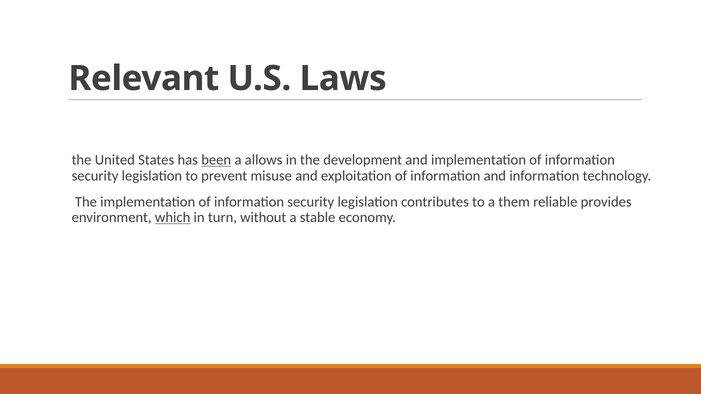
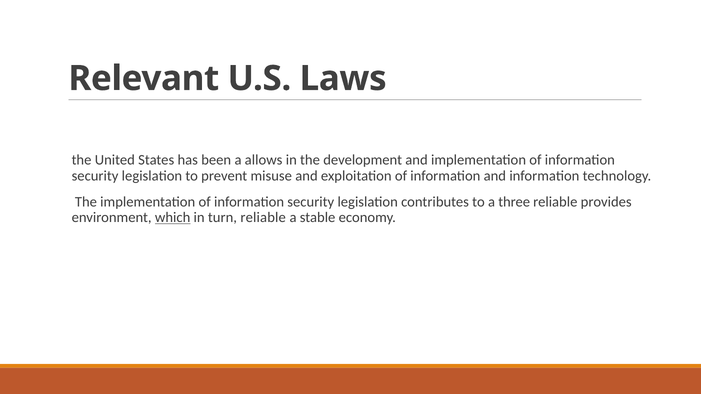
been underline: present -> none
them: them -> three
turn without: without -> reliable
